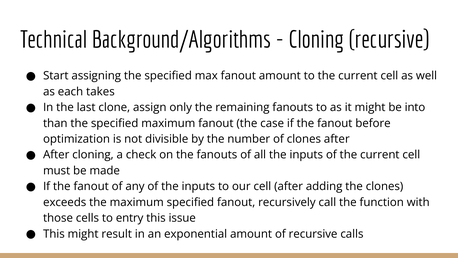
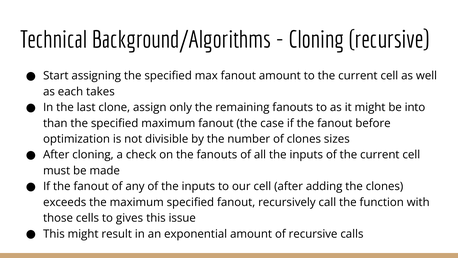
clones after: after -> sizes
entry: entry -> gives
